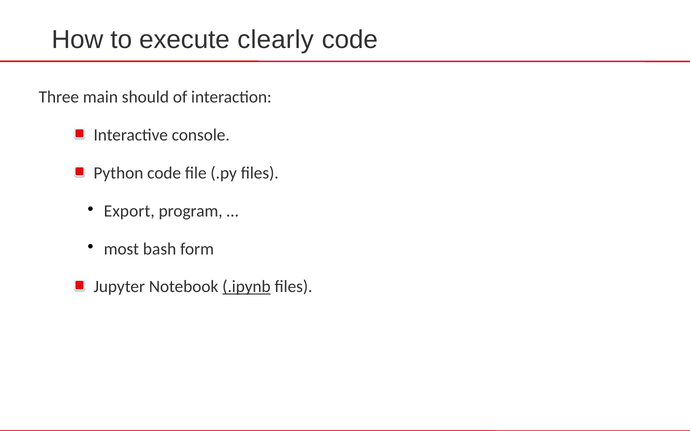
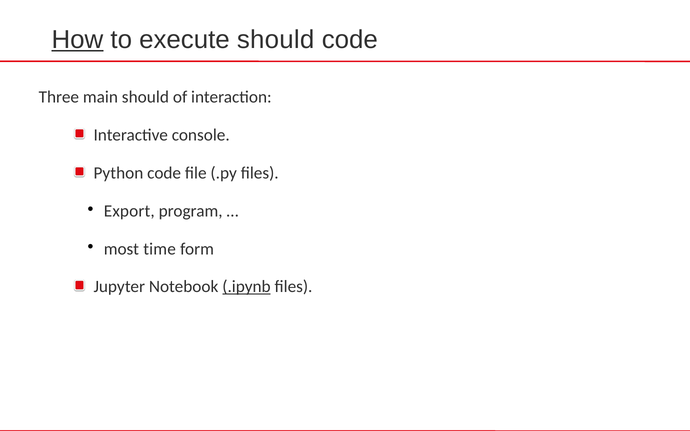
How underline: none -> present
execute clearly: clearly -> should
bash: bash -> time
